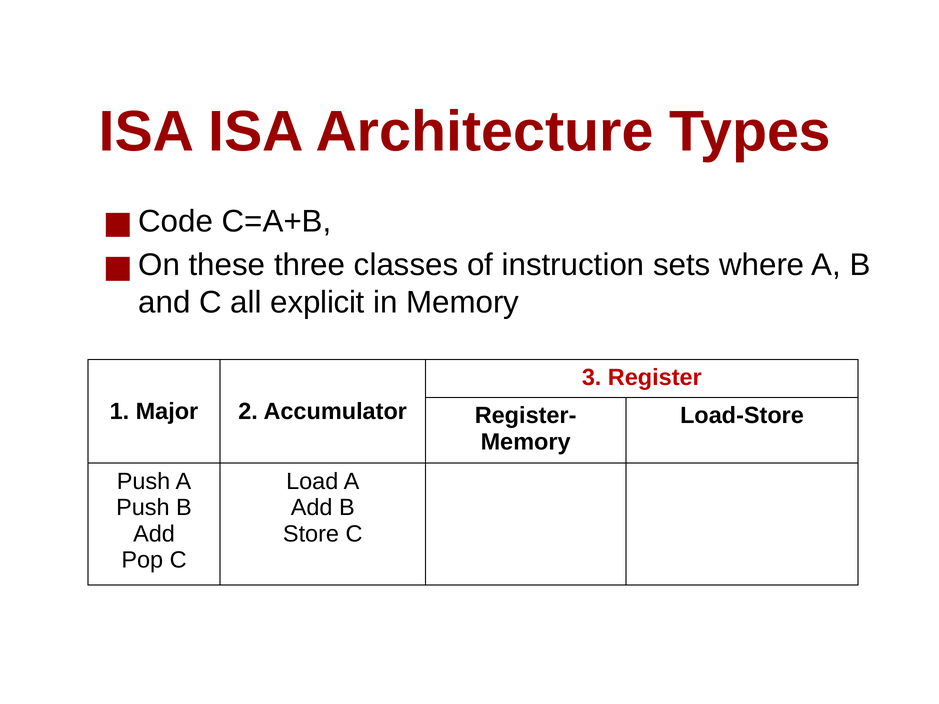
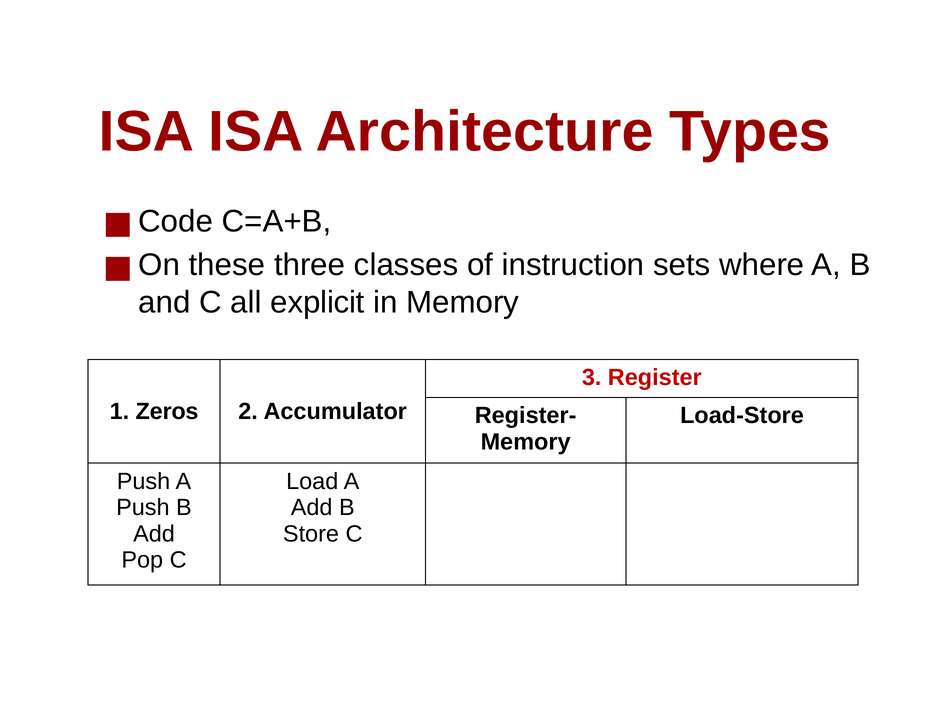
Major: Major -> Zeros
